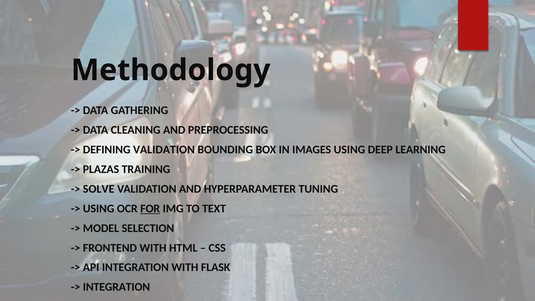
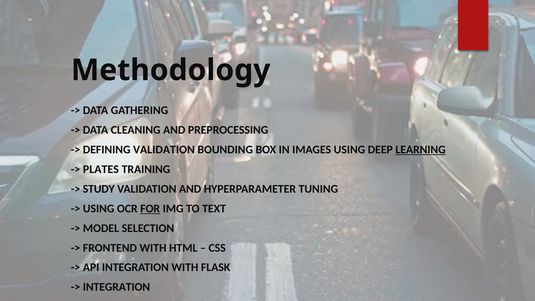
LEARNING underline: none -> present
PLAZAS: PLAZAS -> PLATES
SOLVE: SOLVE -> STUDY
